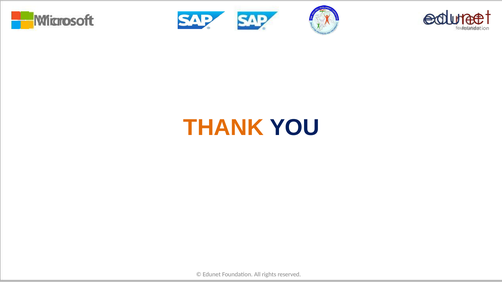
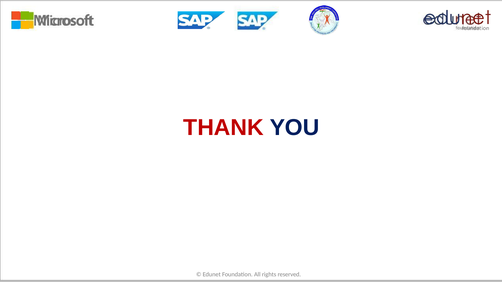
THANK colour: orange -> red
